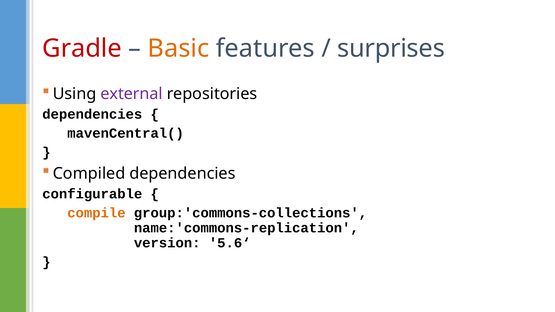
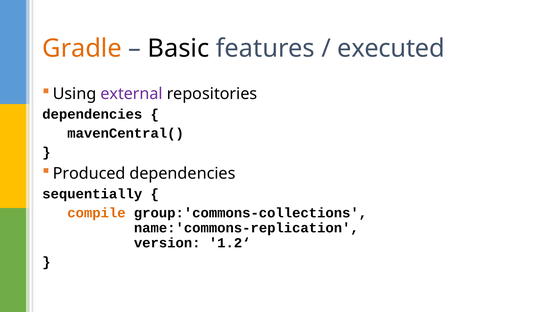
Gradle colour: red -> orange
Basic colour: orange -> black
surprises: surprises -> executed
Compiled: Compiled -> Produced
configurable: configurable -> sequentially
5.6‘: 5.6‘ -> 1.2‘
